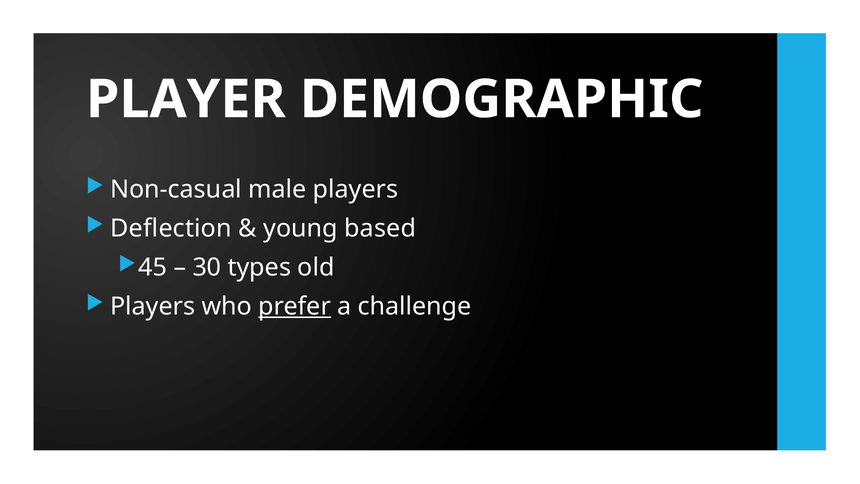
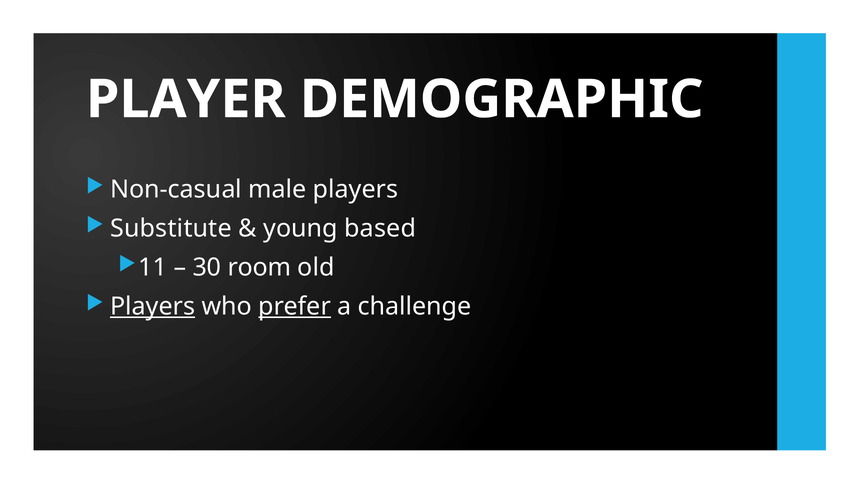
Deflection: Deflection -> Substitute
45: 45 -> 11
types: types -> room
Players at (153, 307) underline: none -> present
